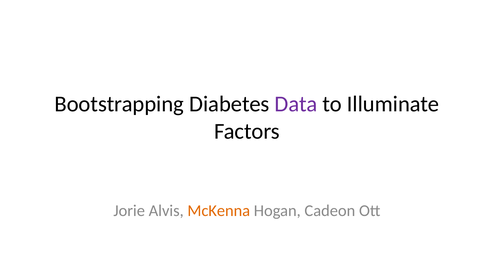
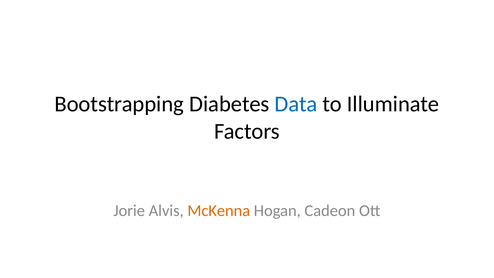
Data colour: purple -> blue
